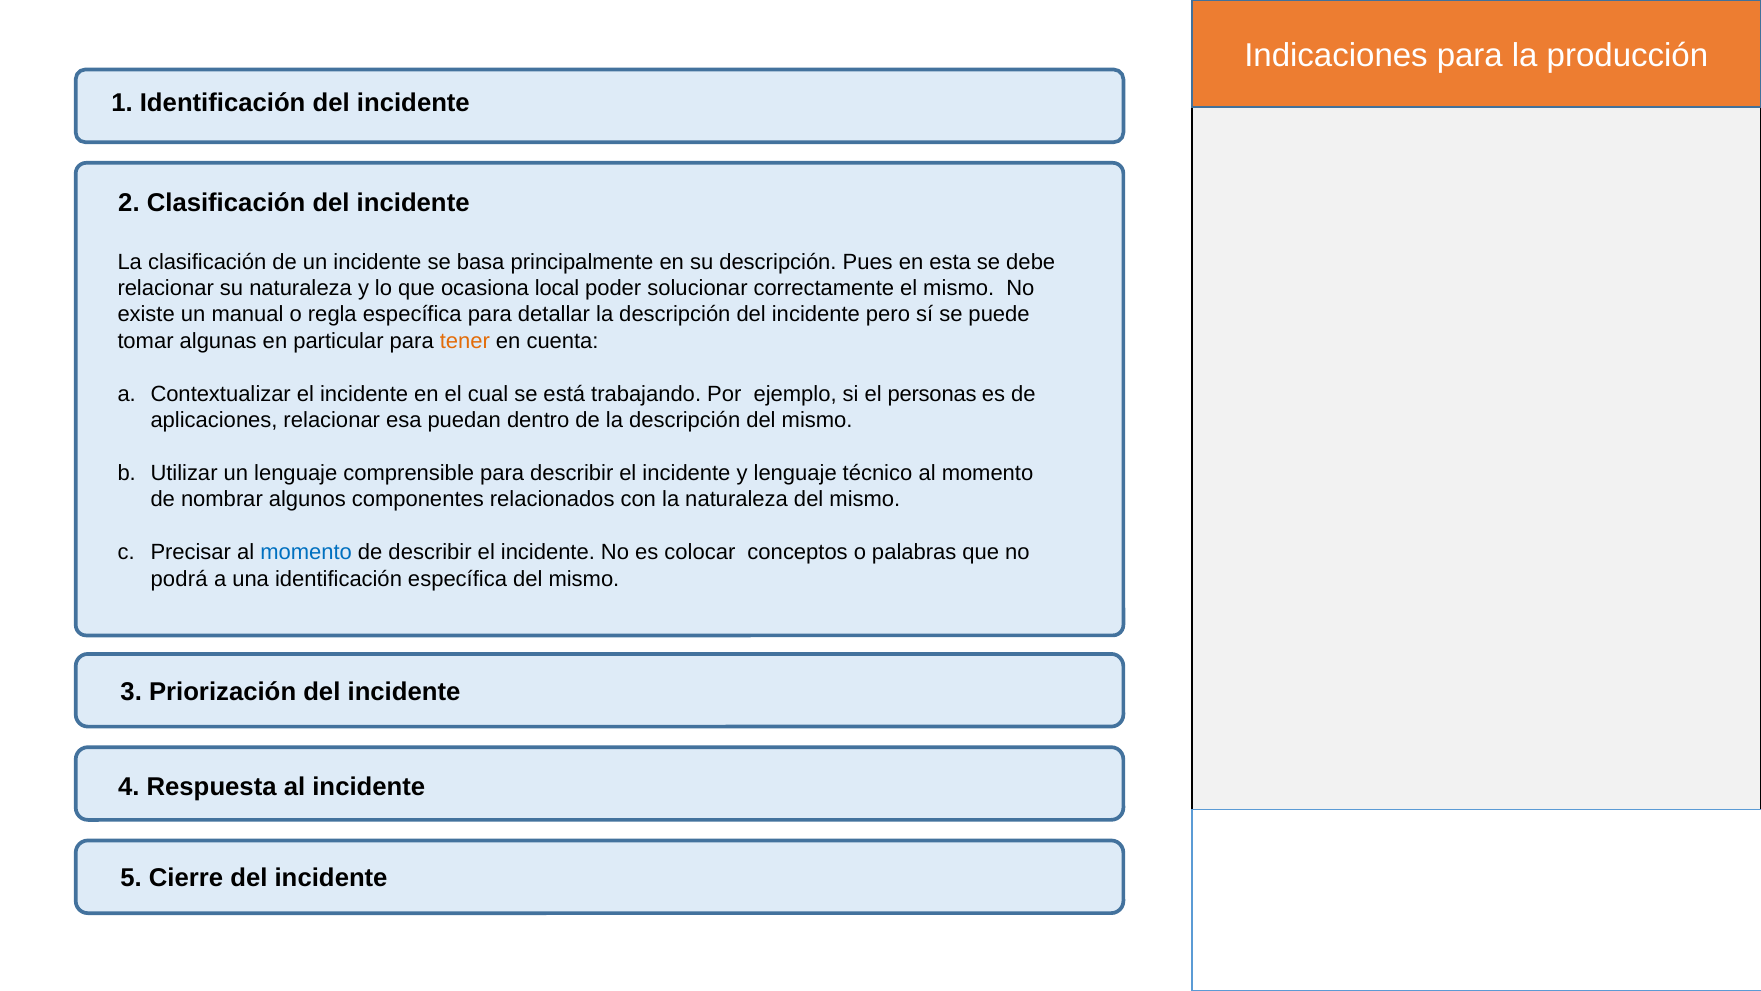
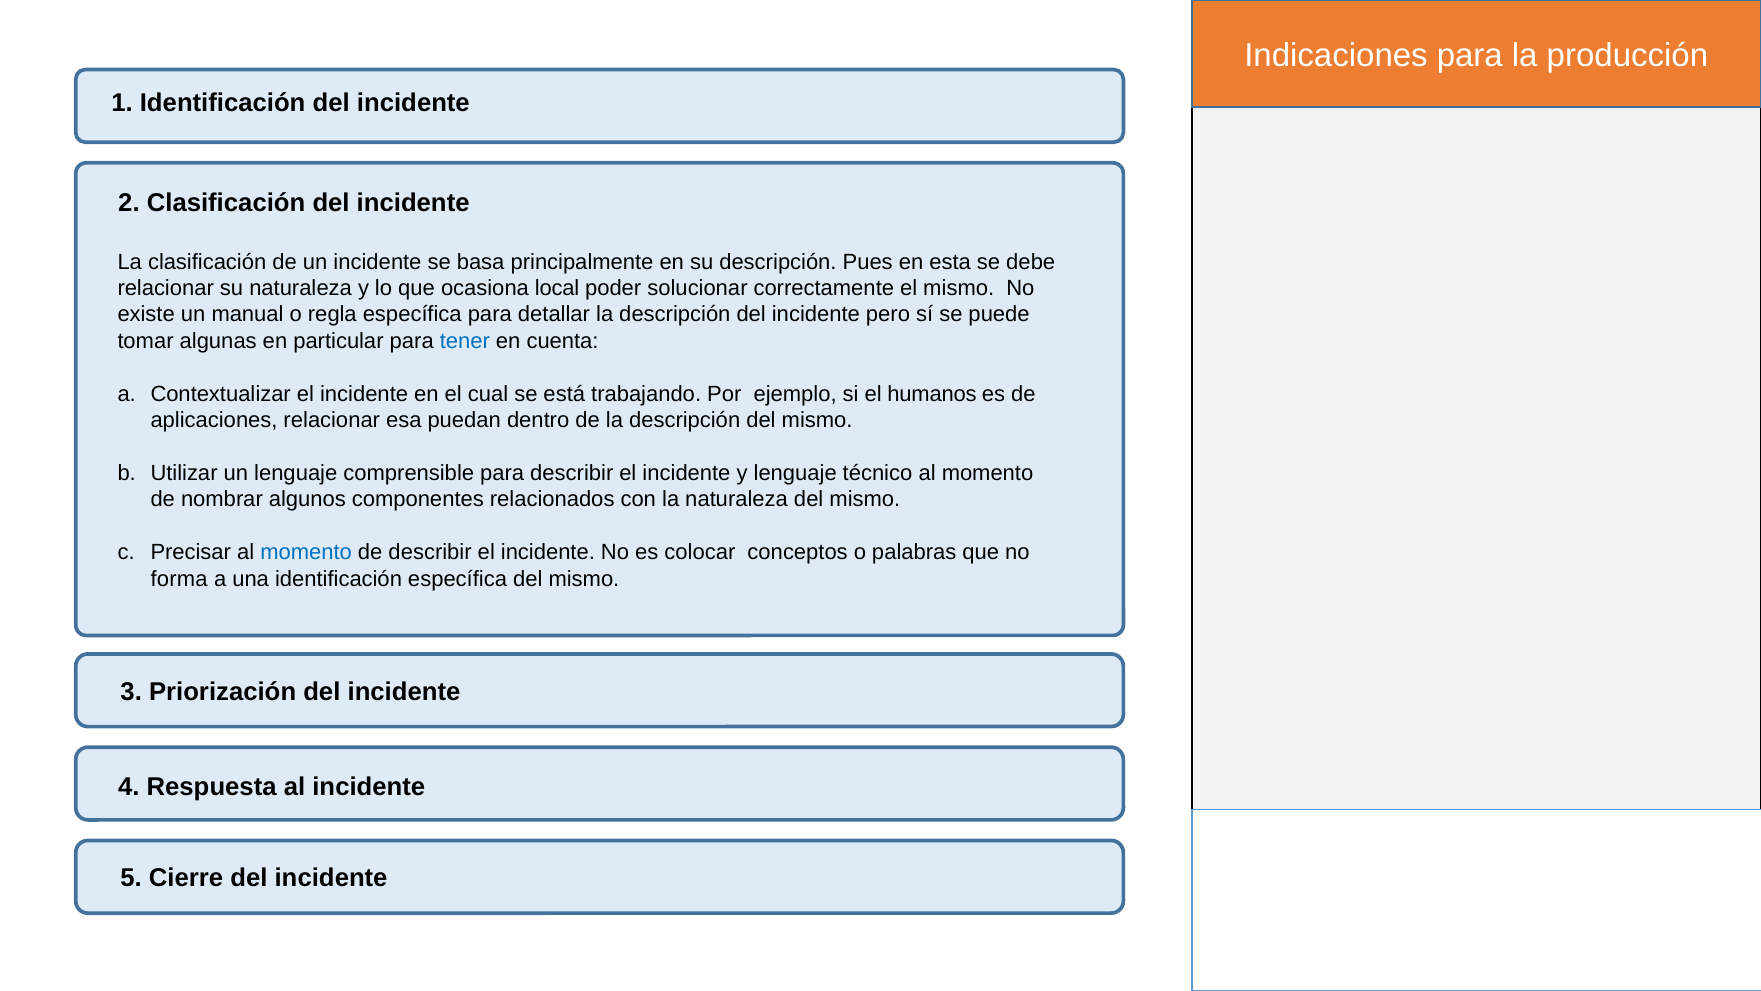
tener colour: orange -> blue
personas: personas -> humanos
podrá: podrá -> forma
